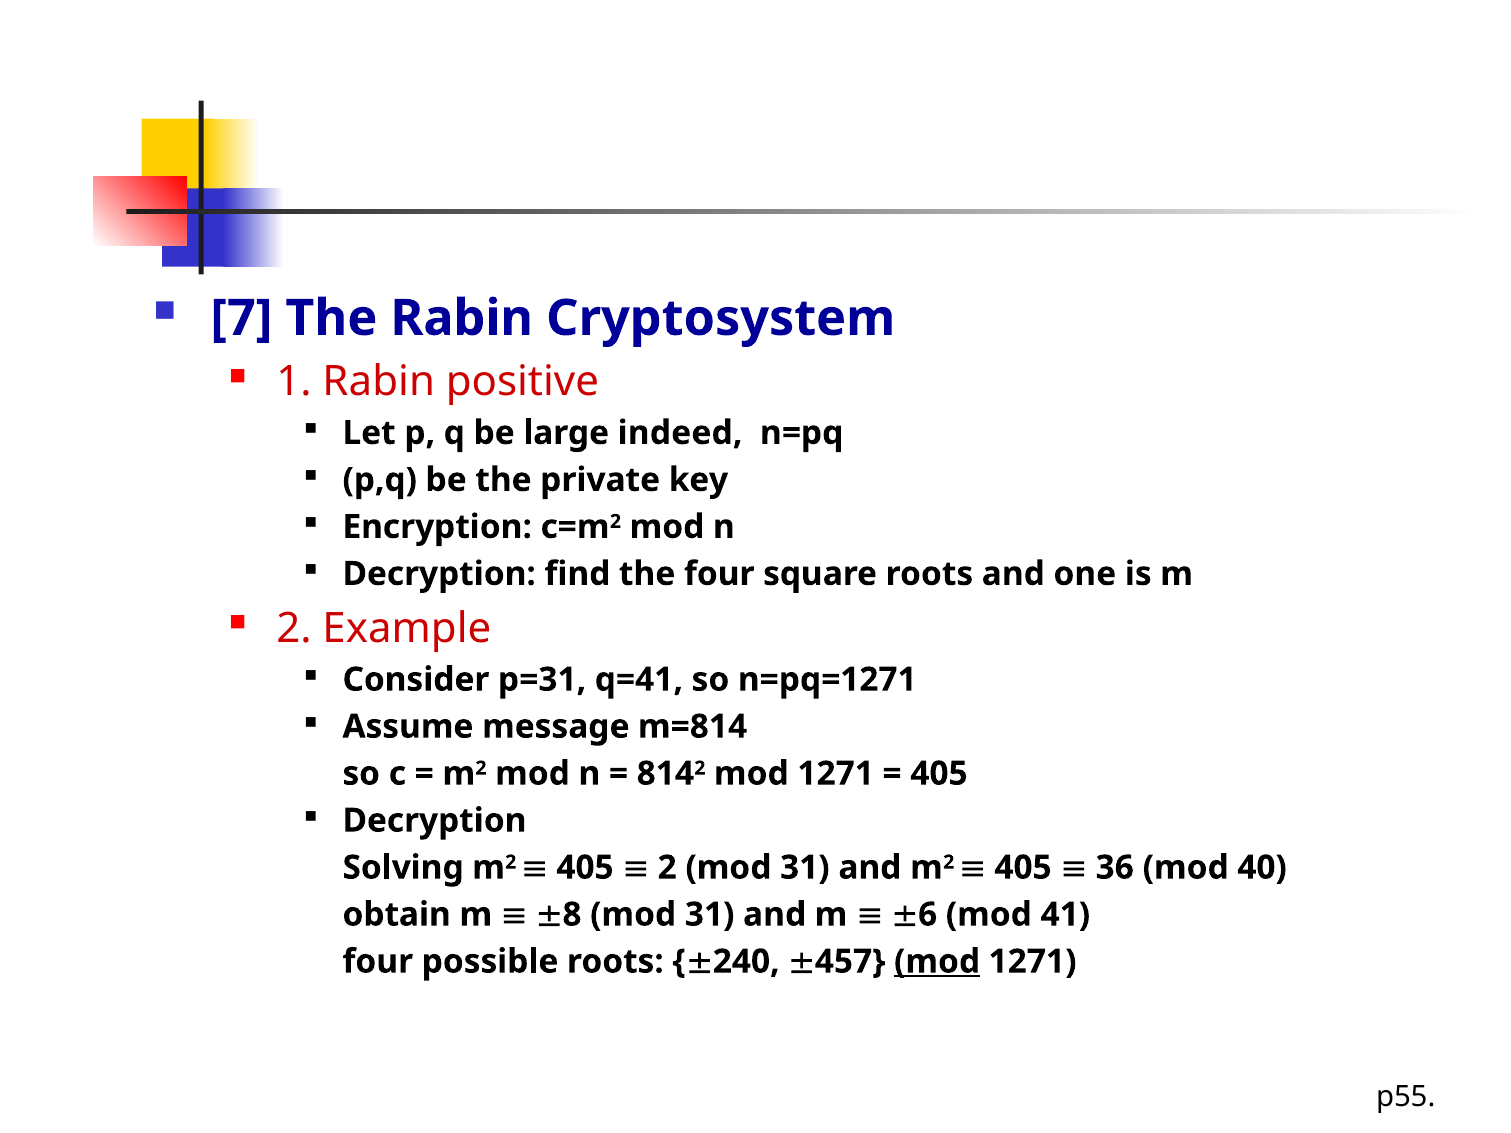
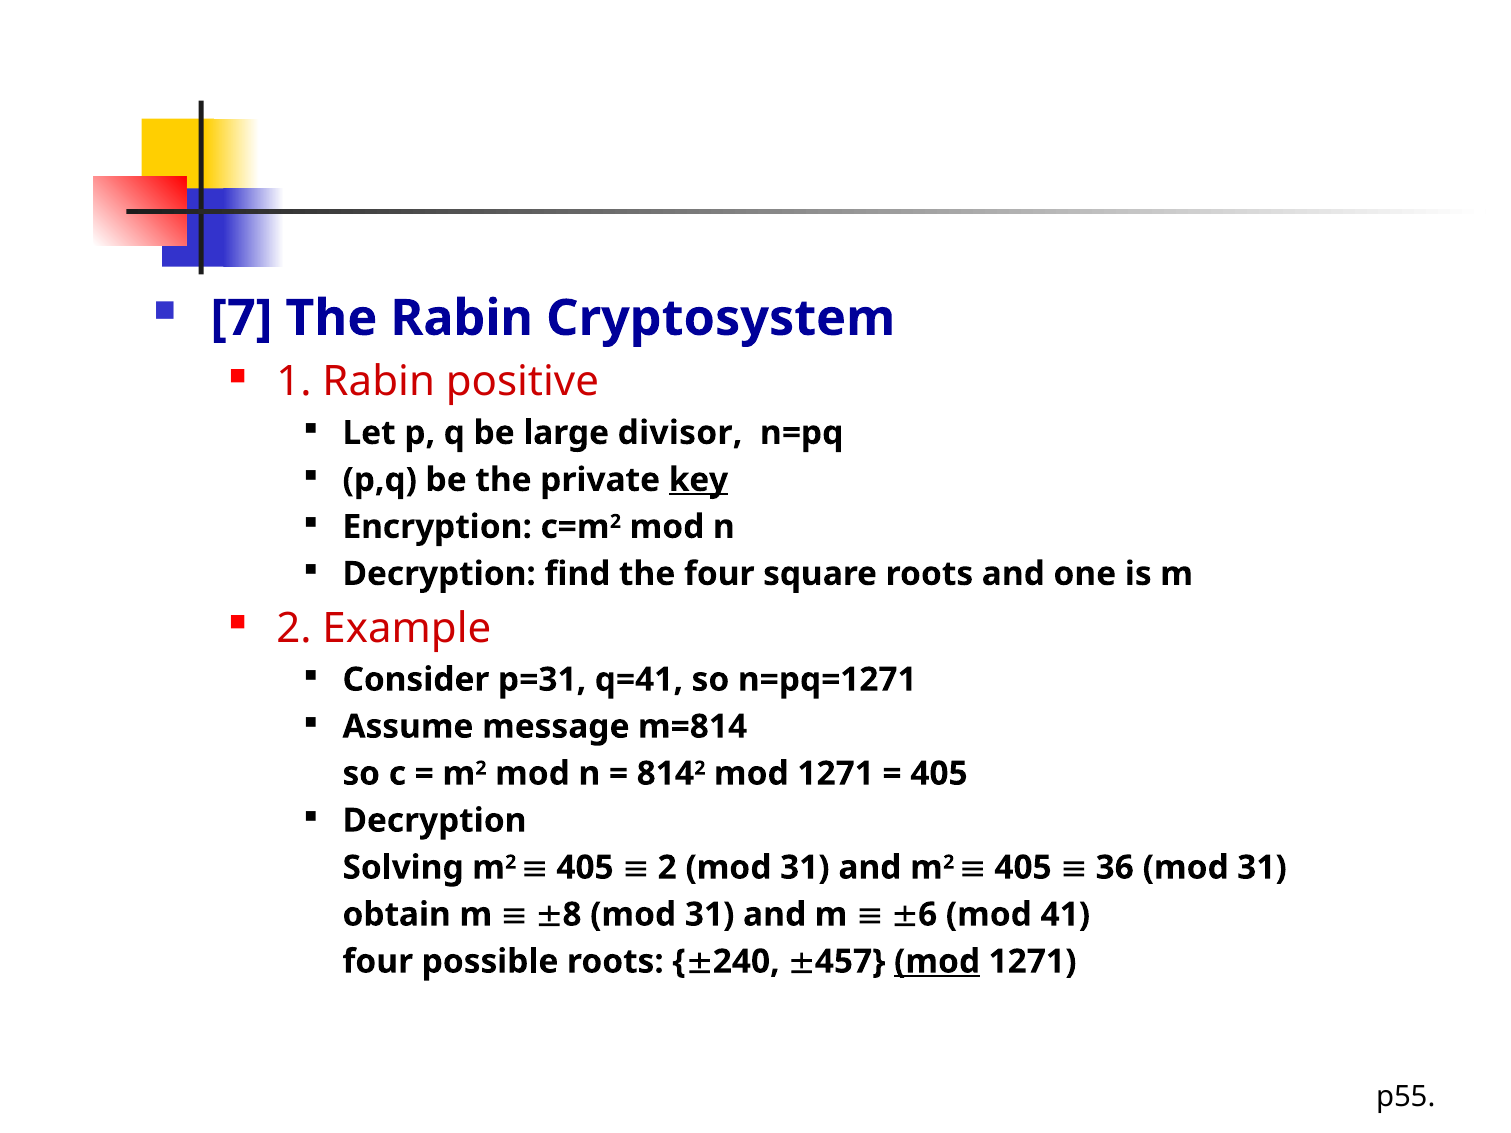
indeed: indeed -> divisor
key underline: none -> present
36 mod 40: 40 -> 31
